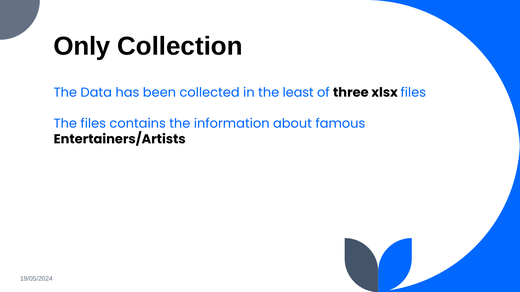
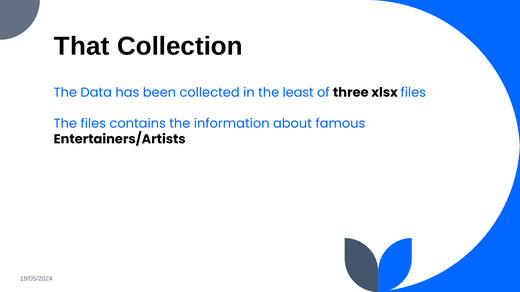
Only: Only -> That
